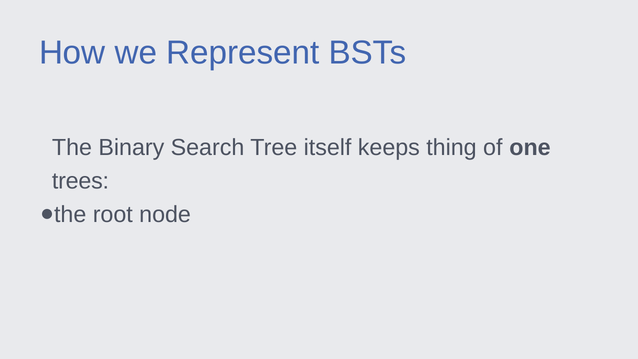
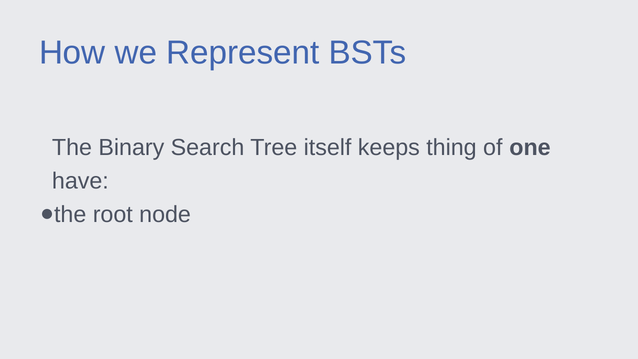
trees: trees -> have
